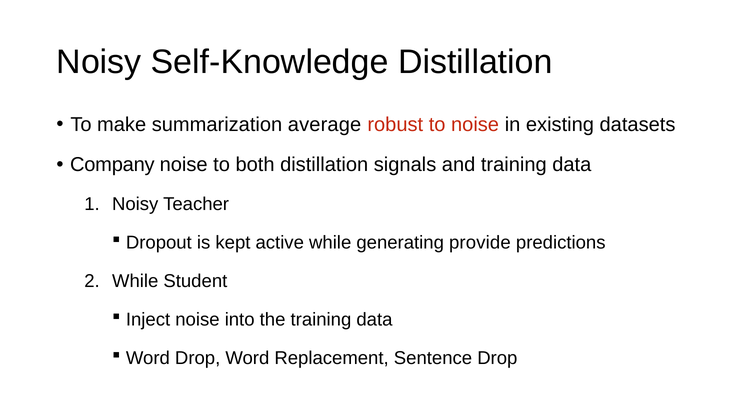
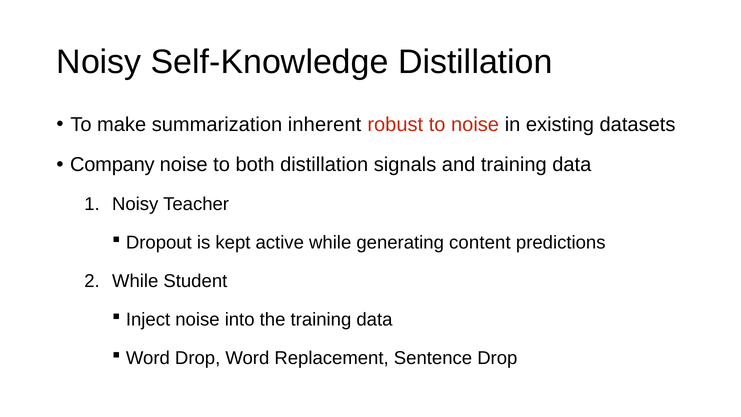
average: average -> inherent
provide: provide -> content
